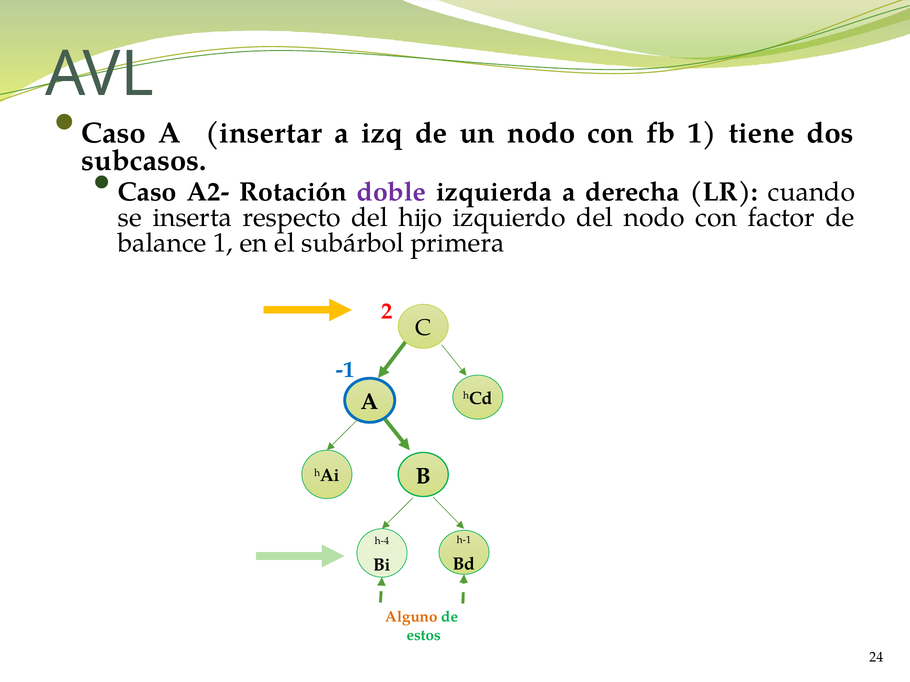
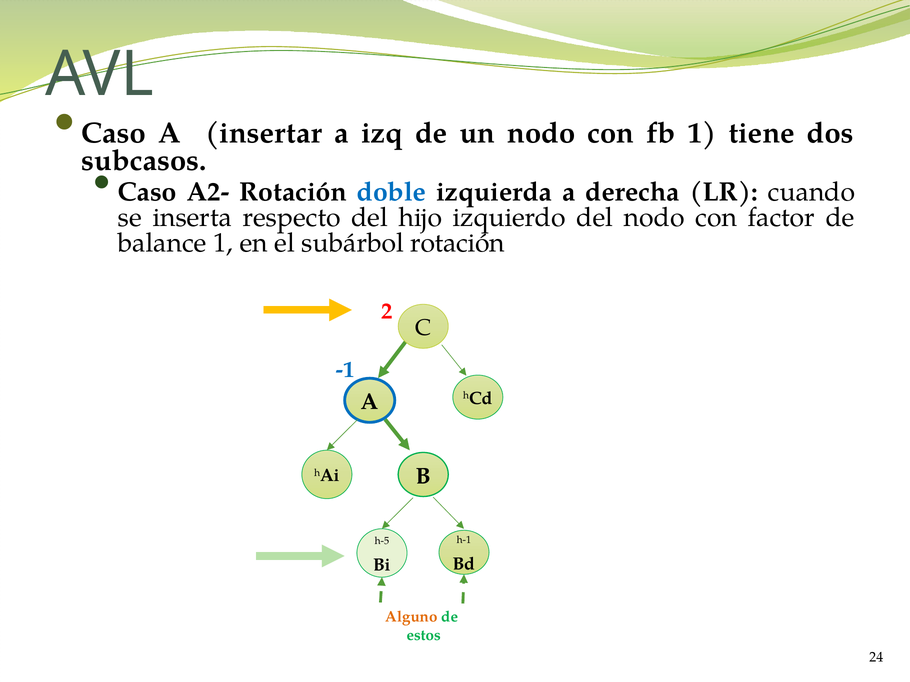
doble colour: purple -> blue
subárbol primera: primera -> rotación
h-4: h-4 -> h-5
